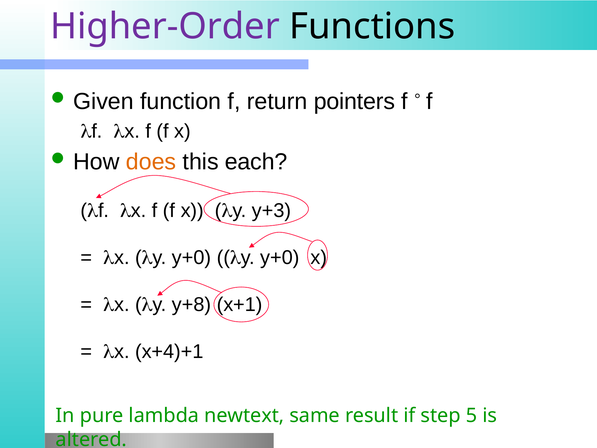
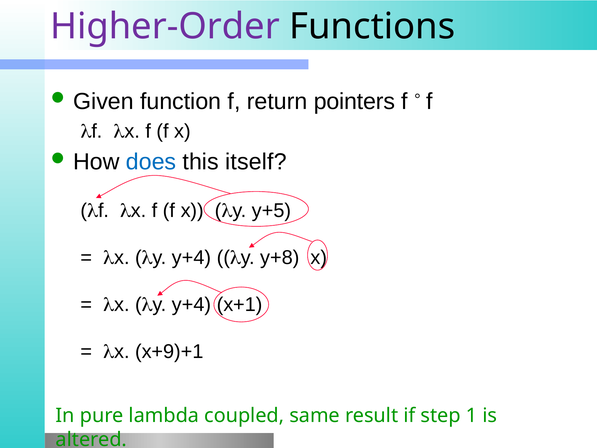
does colour: orange -> blue
each: each -> itself
y+3: y+3 -> y+5
y+0 at (192, 257): y+0 -> y+4
y+0 at (280, 257): y+0 -> y+8
y+8 at (192, 304): y+8 -> y+4
x+4)+1: x+4)+1 -> x+9)+1
newtext: newtext -> coupled
5: 5 -> 1
